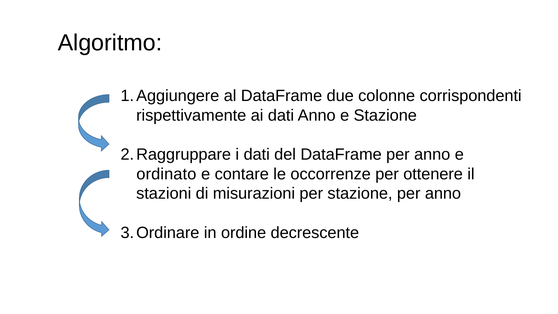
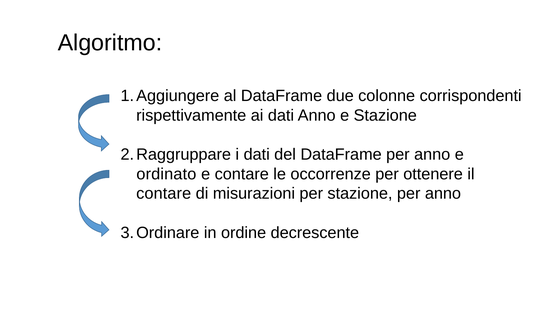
stazioni at (164, 193): stazioni -> contare
